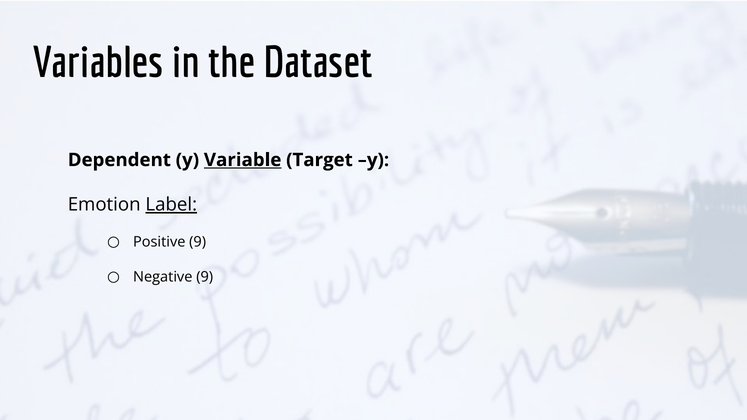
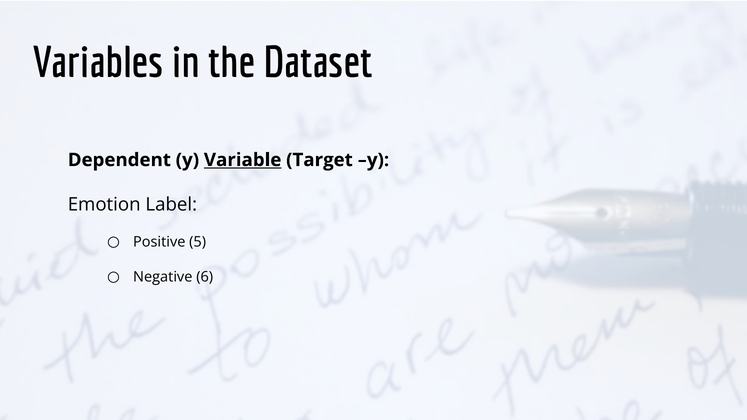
Label underline: present -> none
Positive 9: 9 -> 5
Negative 9: 9 -> 6
